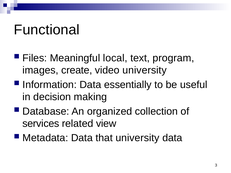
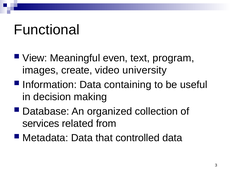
Files: Files -> View
local: local -> even
essentially: essentially -> containing
view: view -> from
that university: university -> controlled
